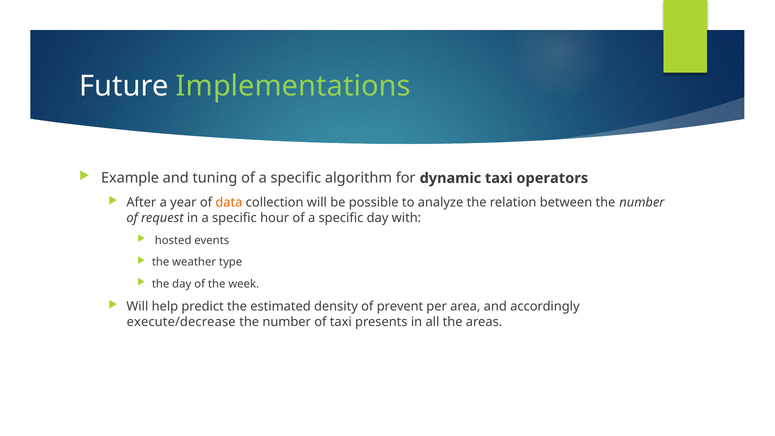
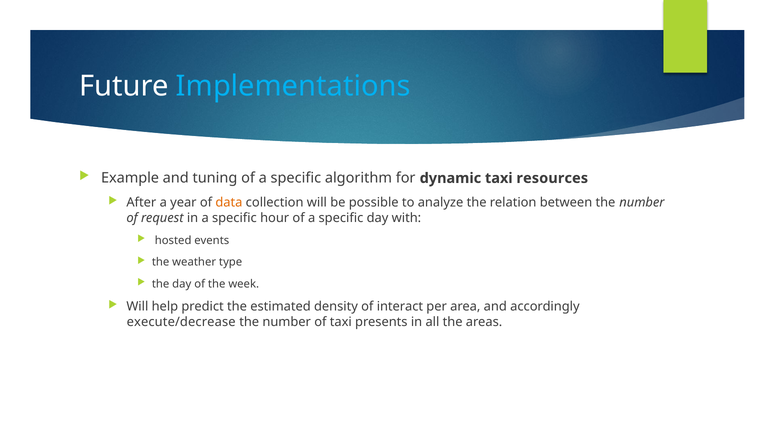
Implementations colour: light green -> light blue
operators: operators -> resources
prevent: prevent -> interact
